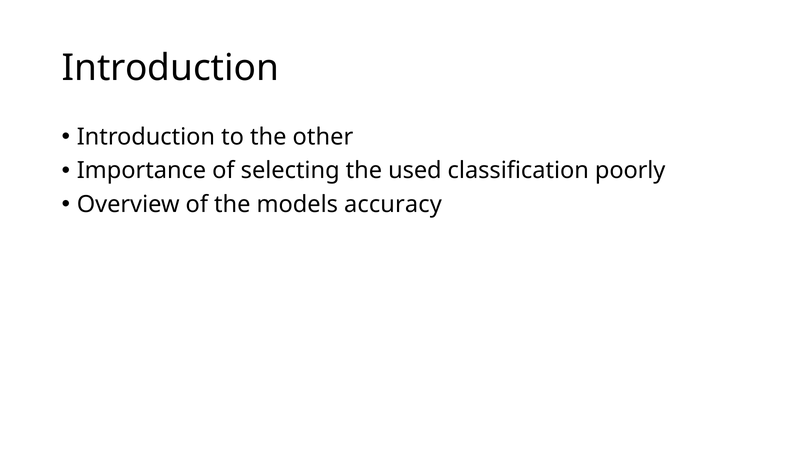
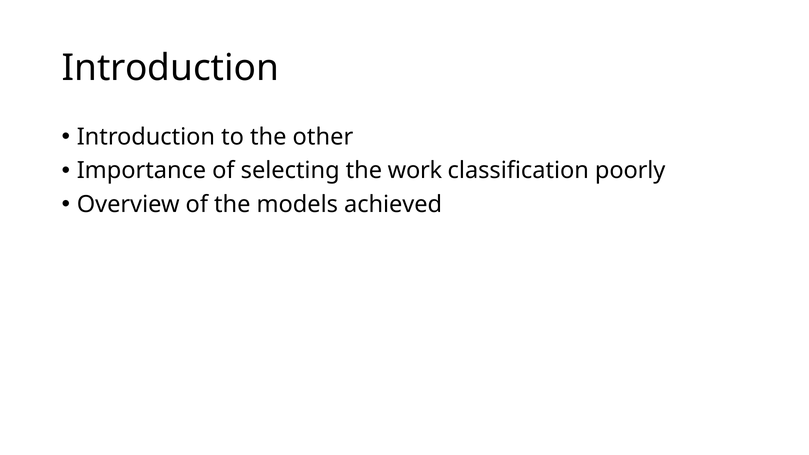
used: used -> work
accuracy: accuracy -> achieved
